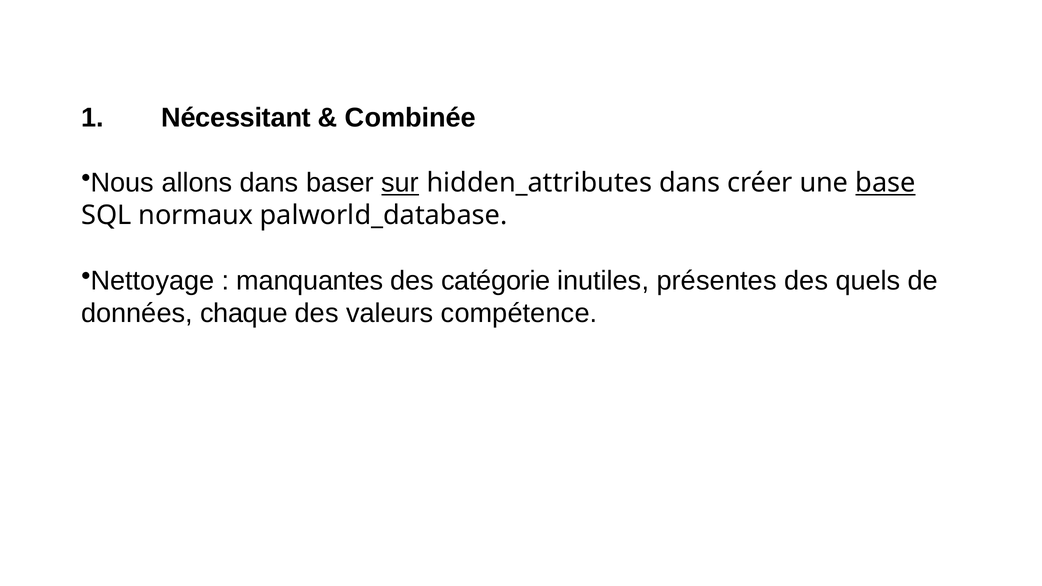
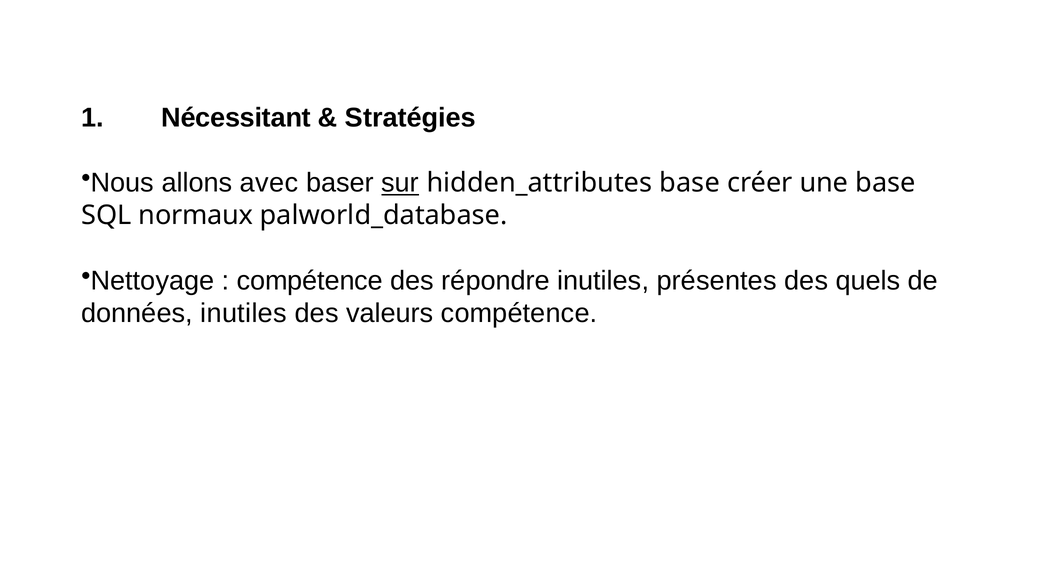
Combinée: Combinée -> Stratégies
allons dans: dans -> avec
hidden_attributes dans: dans -> base
base at (885, 183) underline: present -> none
manquantes at (310, 281): manquantes -> compétence
catégorie: catégorie -> répondre
données chaque: chaque -> inutiles
